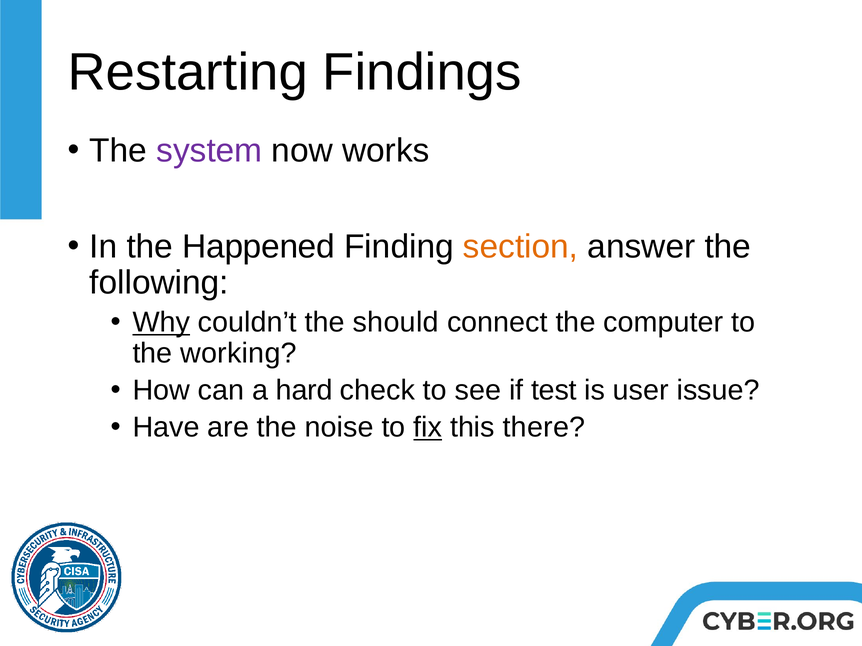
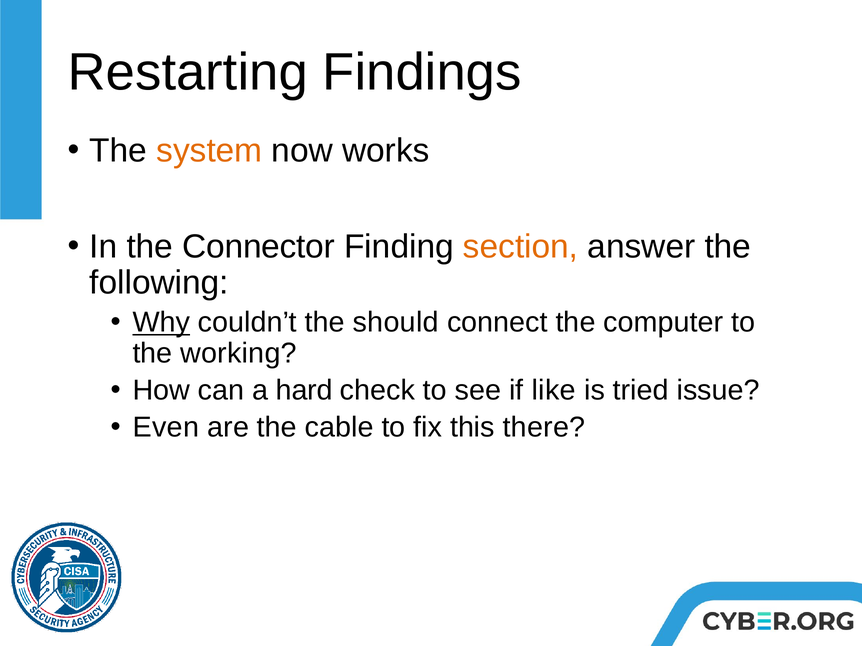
system colour: purple -> orange
Happened: Happened -> Connector
test: test -> like
user: user -> tried
Have: Have -> Even
noise: noise -> cable
fix underline: present -> none
